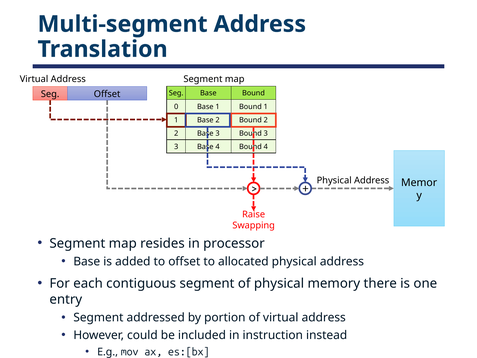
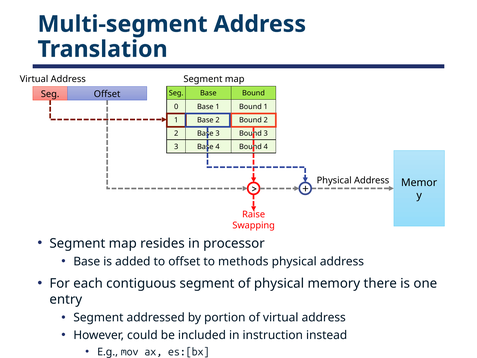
allocated: allocated -> methods
